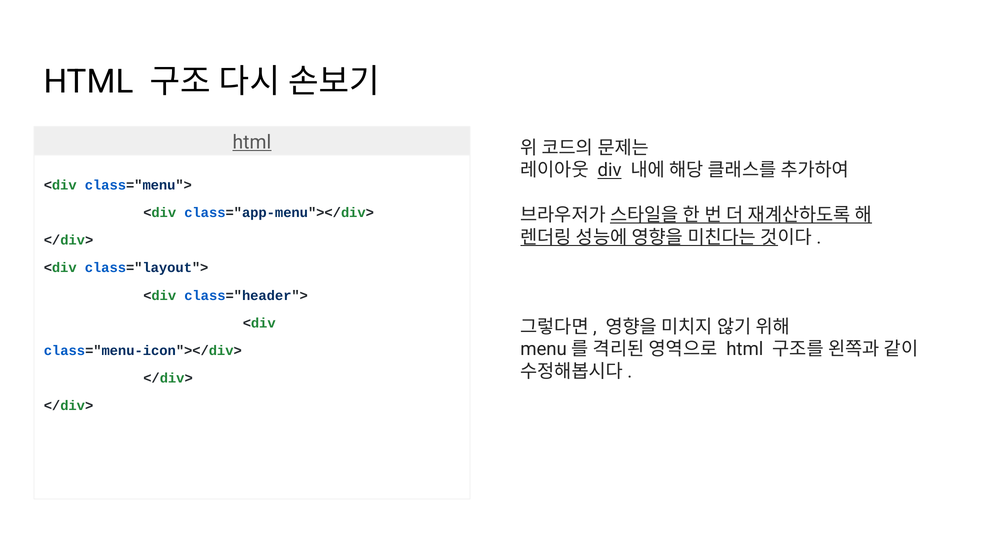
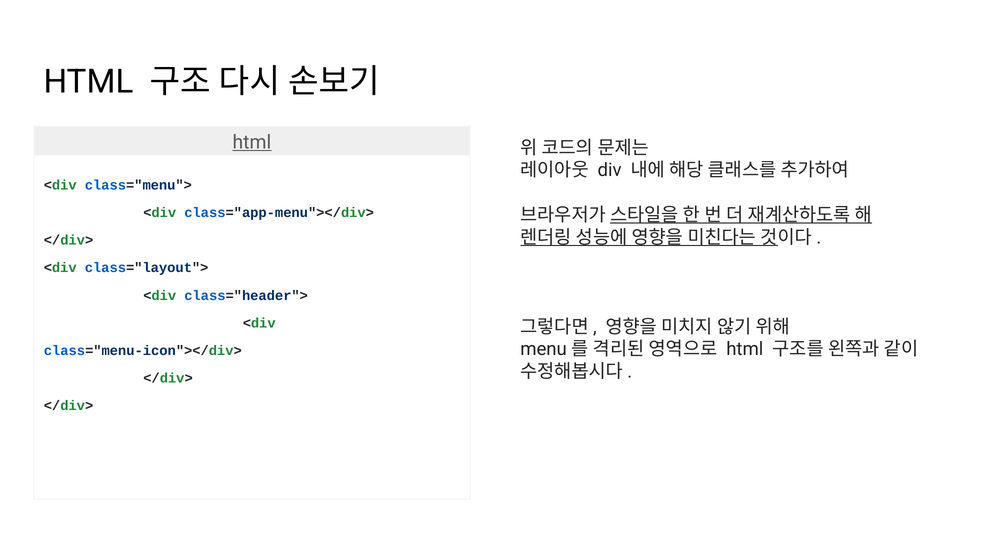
div underline: present -> none
